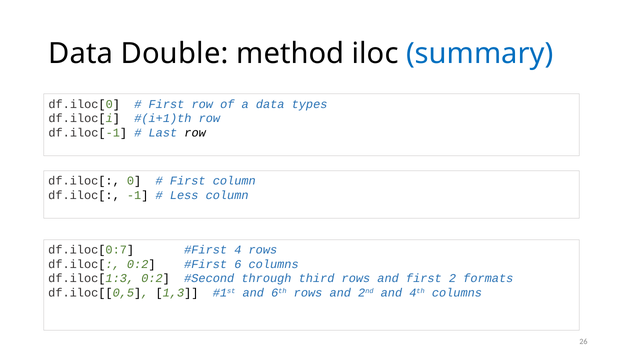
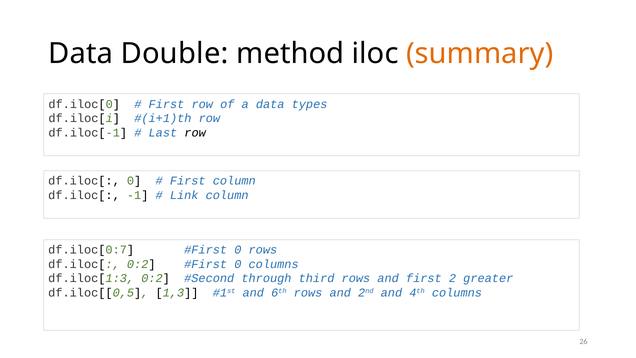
summary colour: blue -> orange
Less: Less -> Link
4 at (238, 250): 4 -> 0
6 at (238, 264): 6 -> 0
formats: formats -> greater
